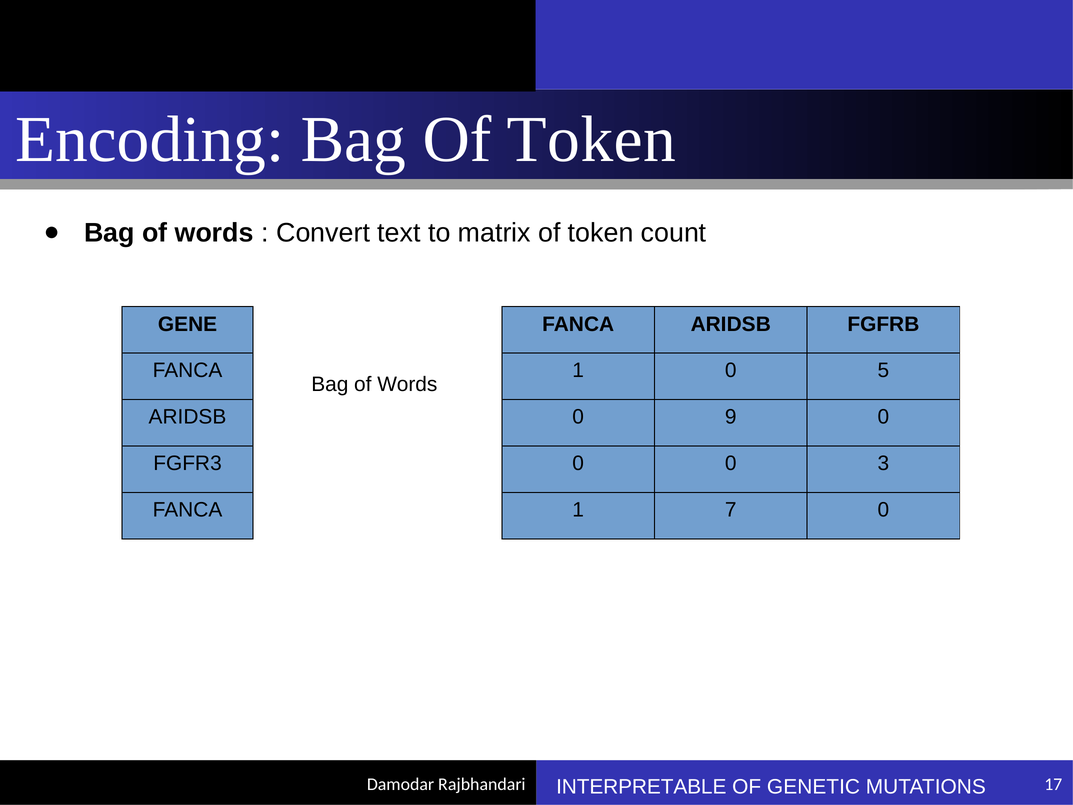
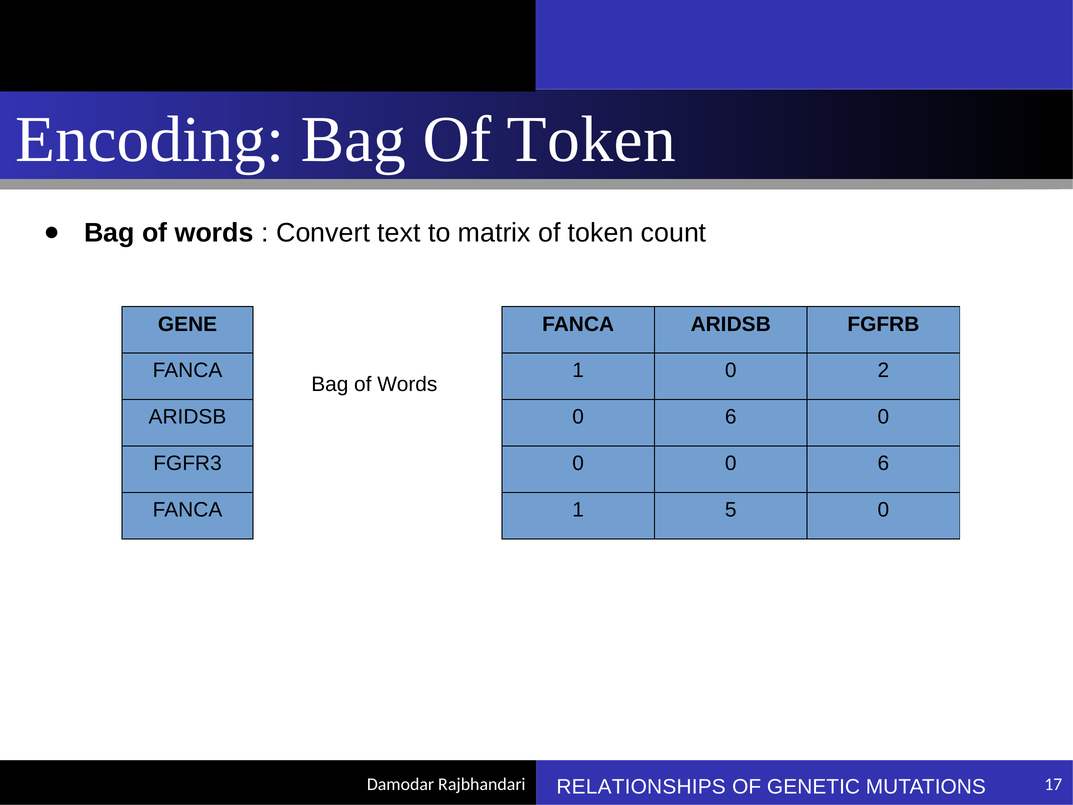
5: 5 -> 2
9 at (731, 417): 9 -> 6
0 0 3: 3 -> 6
7: 7 -> 5
INTERPRETABLE: INTERPRETABLE -> RELATIONSHIPS
